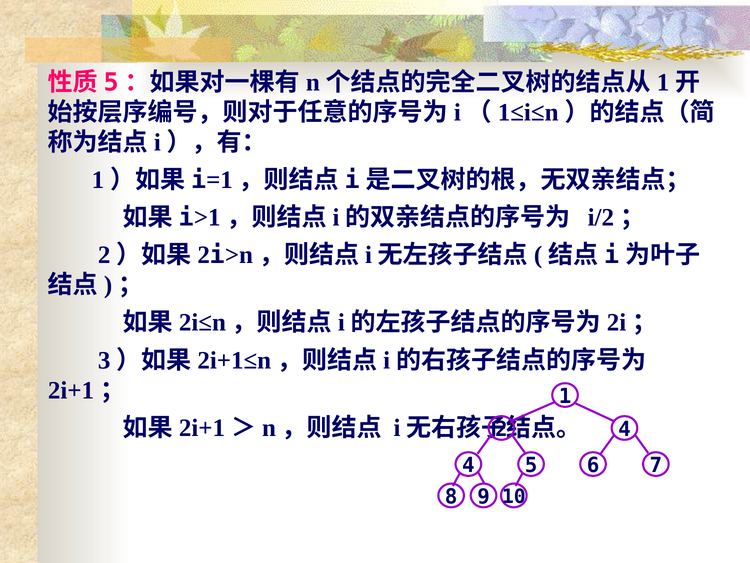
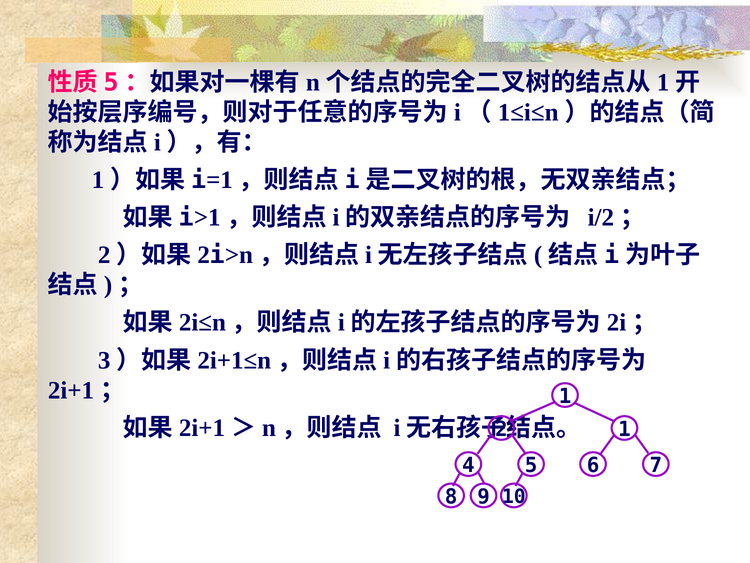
4 at (624, 429): 4 -> 1
